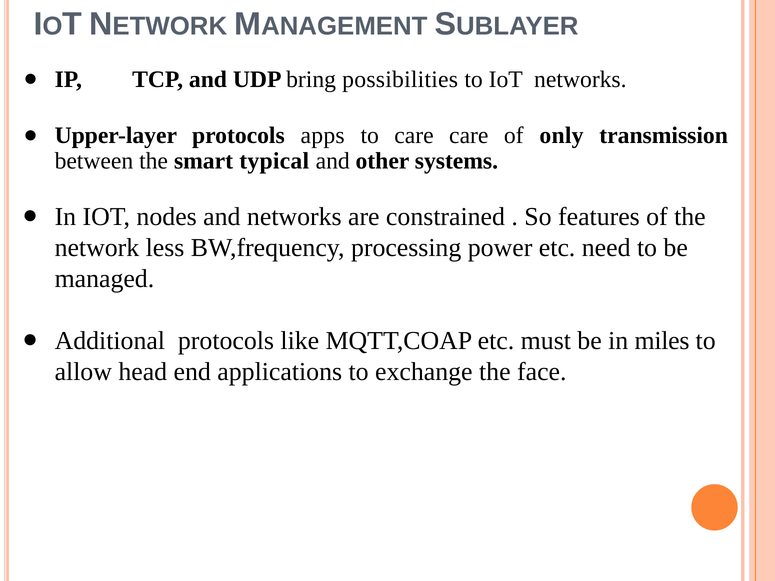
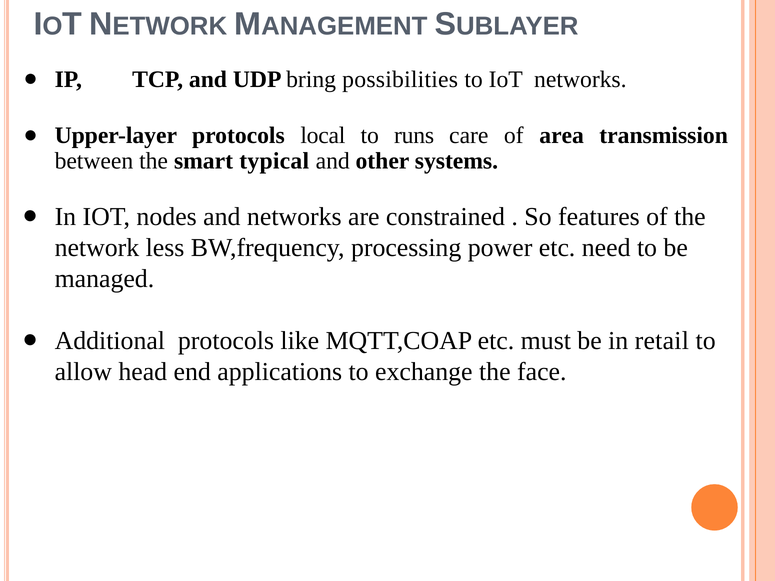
apps: apps -> local
to care: care -> runs
only: only -> area
miles: miles -> retail
